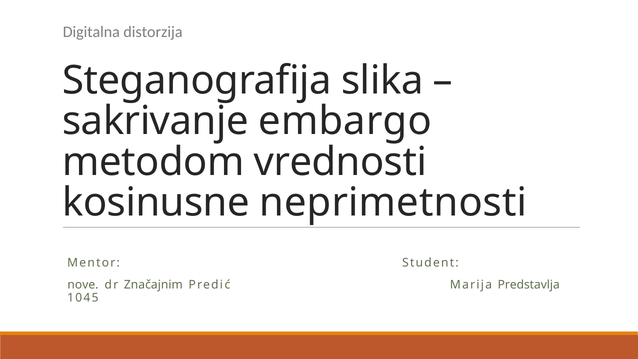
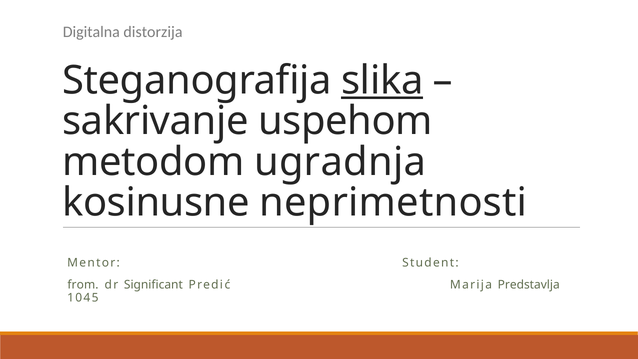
slika underline: none -> present
embargo: embargo -> uspehom
vrednosti: vrednosti -> ugradnja
nove: nove -> from
Značajnim: Značajnim -> Significant
